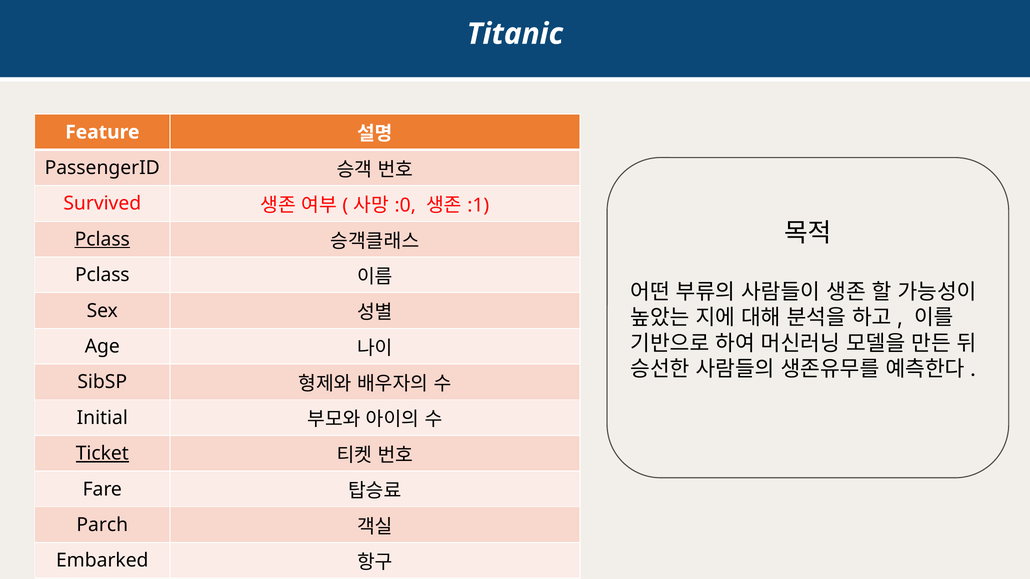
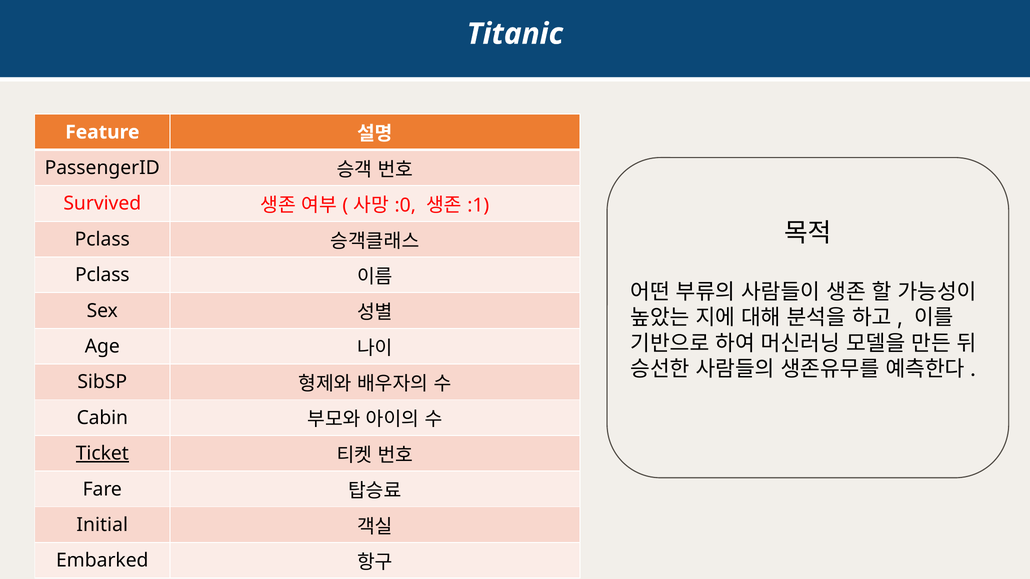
Pclass at (102, 240) underline: present -> none
Initial: Initial -> Cabin
Parch: Parch -> Initial
